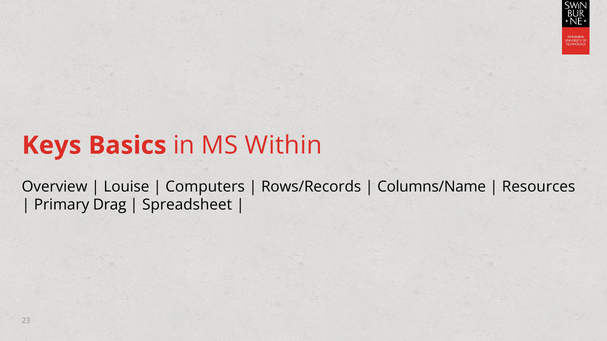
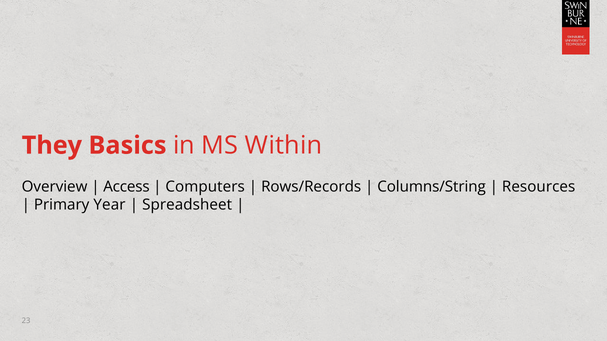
Keys: Keys -> They
Louise: Louise -> Access
Columns/Name: Columns/Name -> Columns/String
Drag: Drag -> Year
